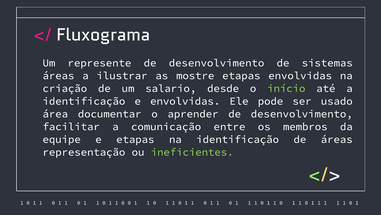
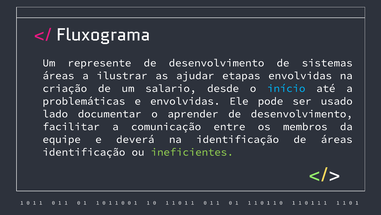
mostre: mostre -> ajudar
início colour: light green -> light blue
identificação at (84, 101): identificação -> problemáticas
área: área -> lado
e etapas: etapas -> deverá
representação at (84, 152): representação -> identificação
